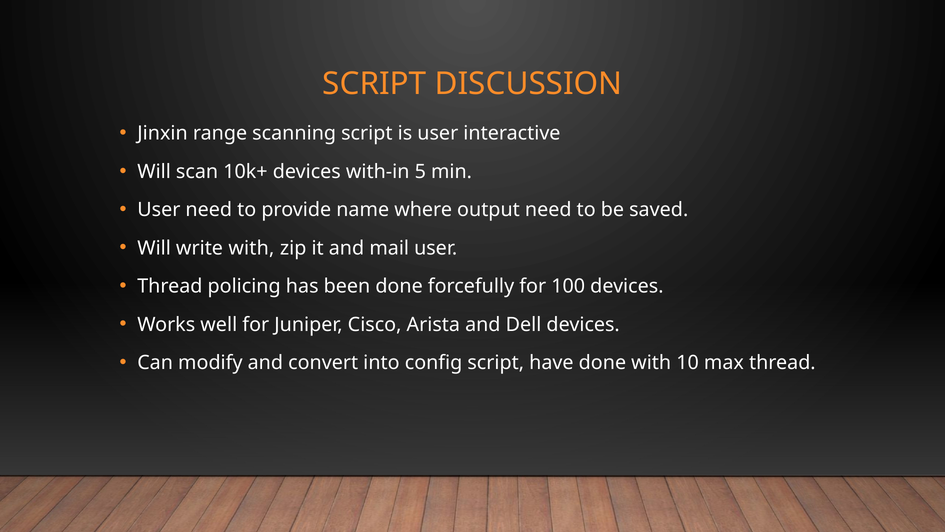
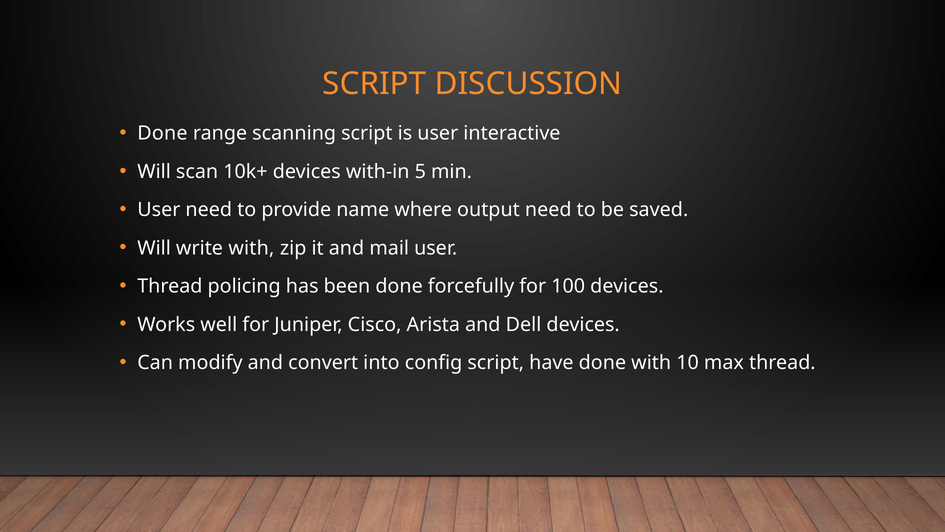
Jinxin at (163, 133): Jinxin -> Done
